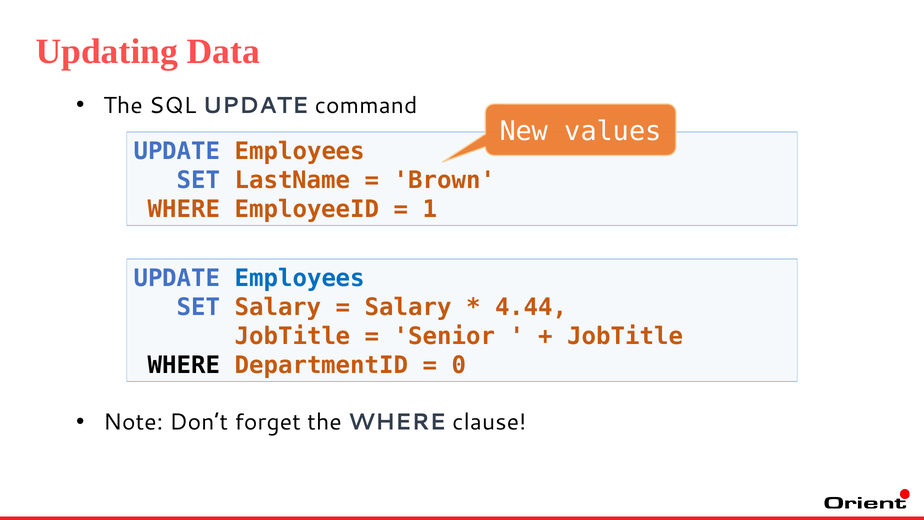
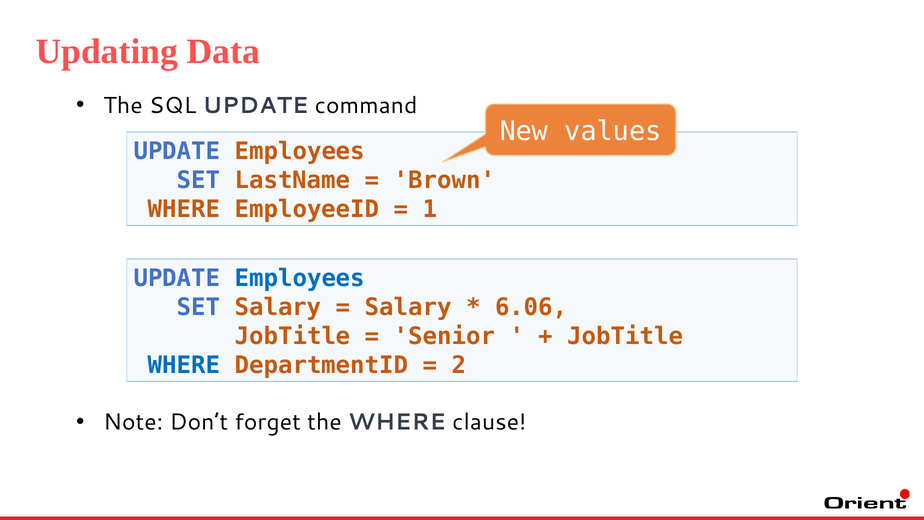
4.44: 4.44 -> 6.06
WHERE at (184, 365) colour: black -> blue
0: 0 -> 2
